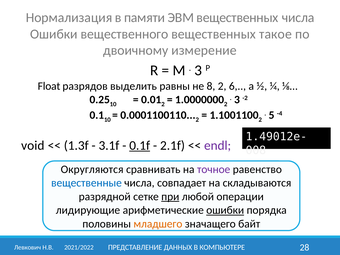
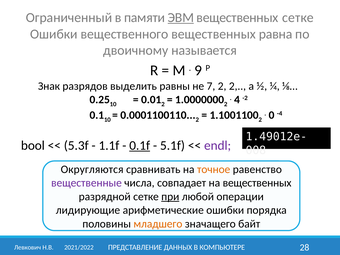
Нормализация: Нормализация -> Ограниченный
ЭВМ underline: none -> present
вещественных числа: числа -> сетке
такое: такое -> равна
измерение: измерение -> называется
3 at (198, 71): 3 -> 9
Float: Float -> Знак
8: 8 -> 7
2 6: 6 -> 2
3 at (237, 100): 3 -> 4
5: 5 -> 0
void: void -> bool
1.3f: 1.3f -> 5.3f
3.1f: 3.1f -> 1.1f
2.1f: 2.1f -> 5.1f
точное colour: purple -> orange
вещественные colour: blue -> purple
на складываются: складываются -> вещественных
ошибки at (225, 210) underline: present -> none
